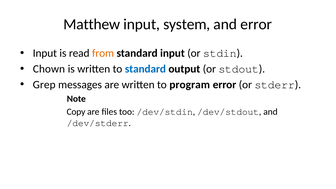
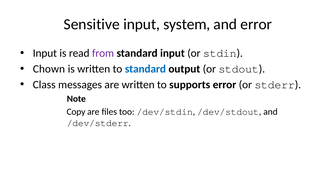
Matthew: Matthew -> Sensitive
from colour: orange -> purple
Grep: Grep -> Class
program: program -> supports
